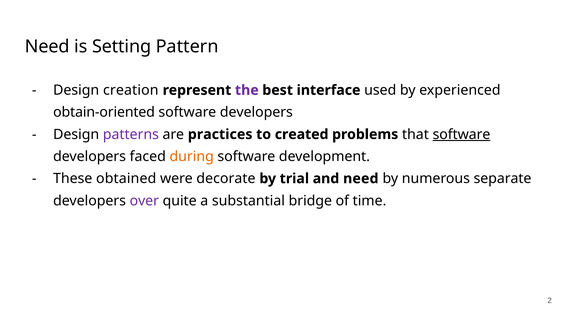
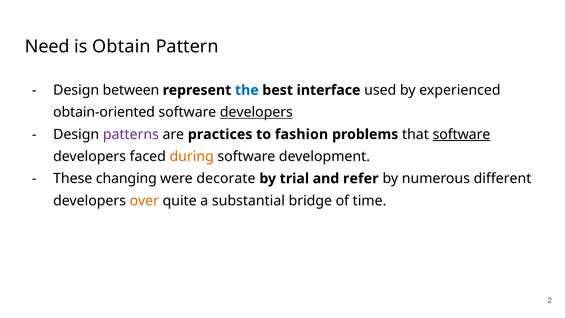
Setting: Setting -> Obtain
creation: creation -> between
the colour: purple -> blue
developers at (256, 112) underline: none -> present
created: created -> fashion
obtained: obtained -> changing
and need: need -> refer
separate: separate -> different
over colour: purple -> orange
